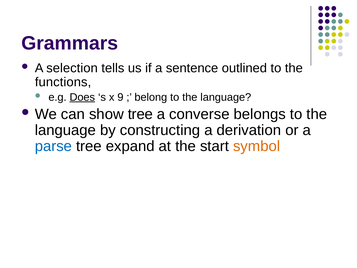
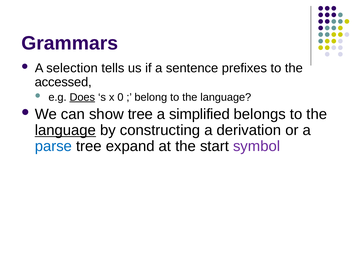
outlined: outlined -> prefixes
functions: functions -> accessed
9: 9 -> 0
converse: converse -> simplified
language at (65, 130) underline: none -> present
symbol colour: orange -> purple
